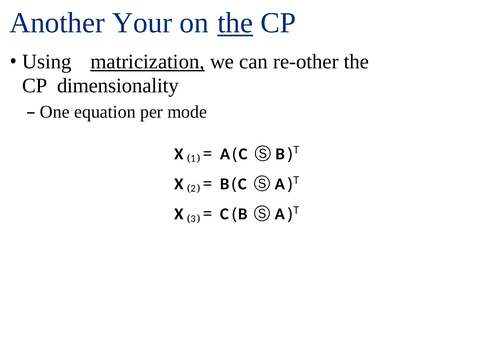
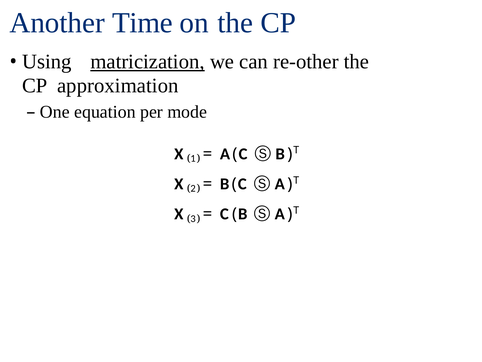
Your: Your -> Time
the at (235, 23) underline: present -> none
dimensionality: dimensionality -> approximation
